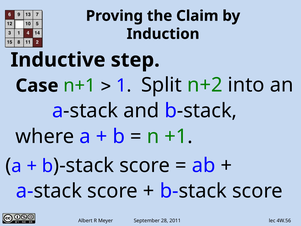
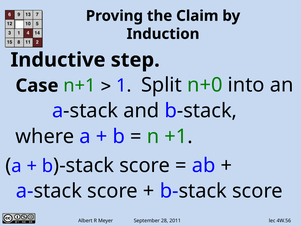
n+2: n+2 -> n+0
